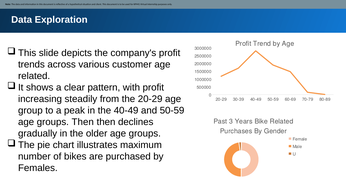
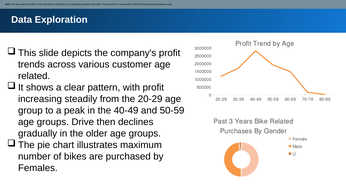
groups Then: Then -> Drive
